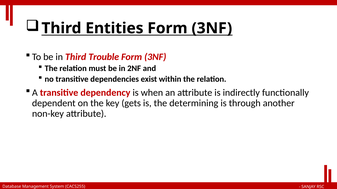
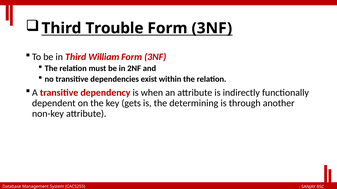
Entities: Entities -> Trouble
Trouble: Trouble -> William
